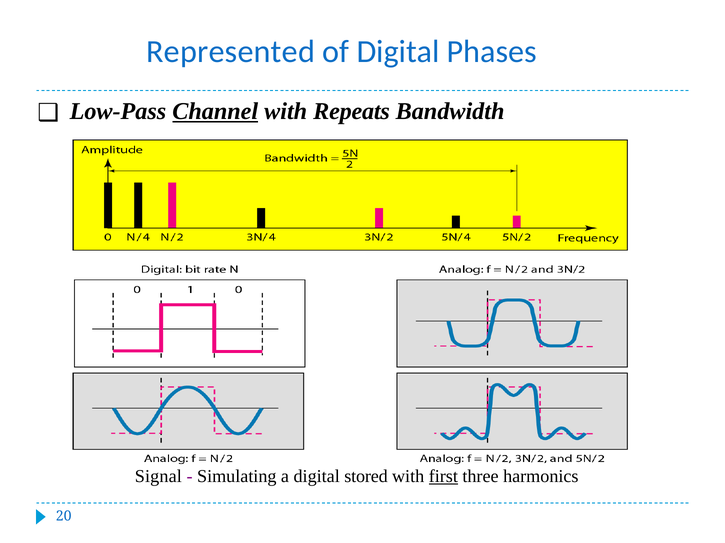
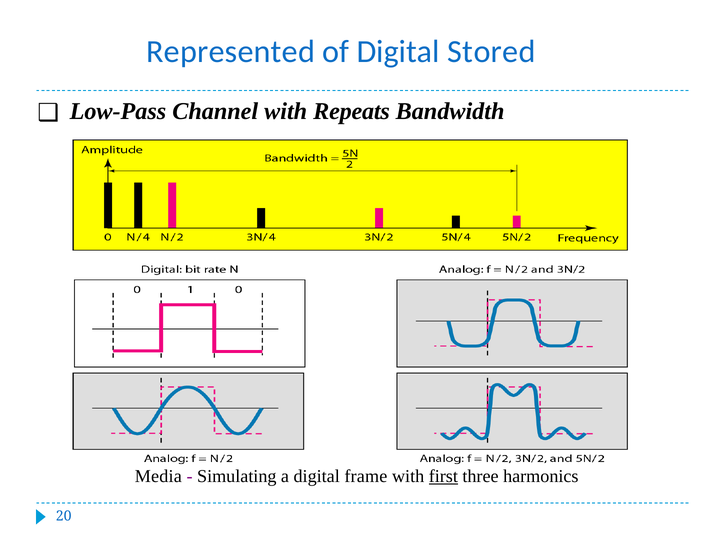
Phases: Phases -> Stored
Channel underline: present -> none
Signal: Signal -> Media
stored: stored -> frame
